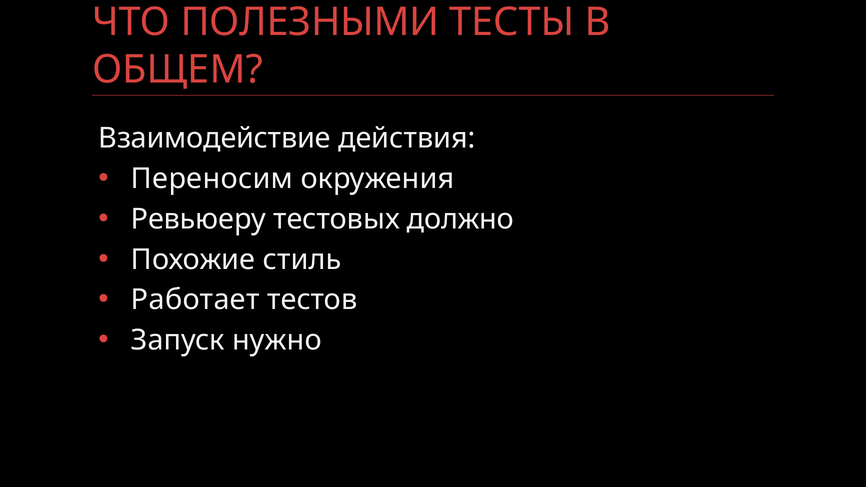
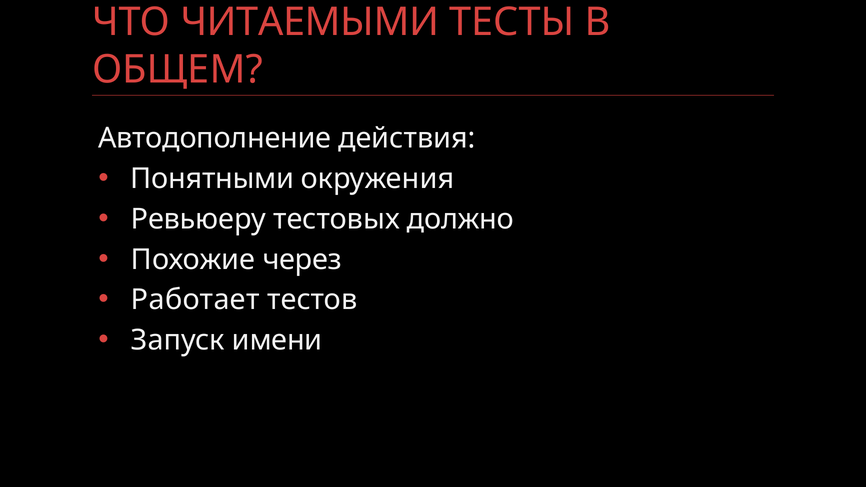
ПОЛЕЗНЫМИ: ПОЛЕЗНЫМИ -> ЧИТАЕМЫМИ
Взаимодействие: Взаимодействие -> Автодополнение
Переносим: Переносим -> Понятными
стиль: стиль -> через
нужно: нужно -> имени
